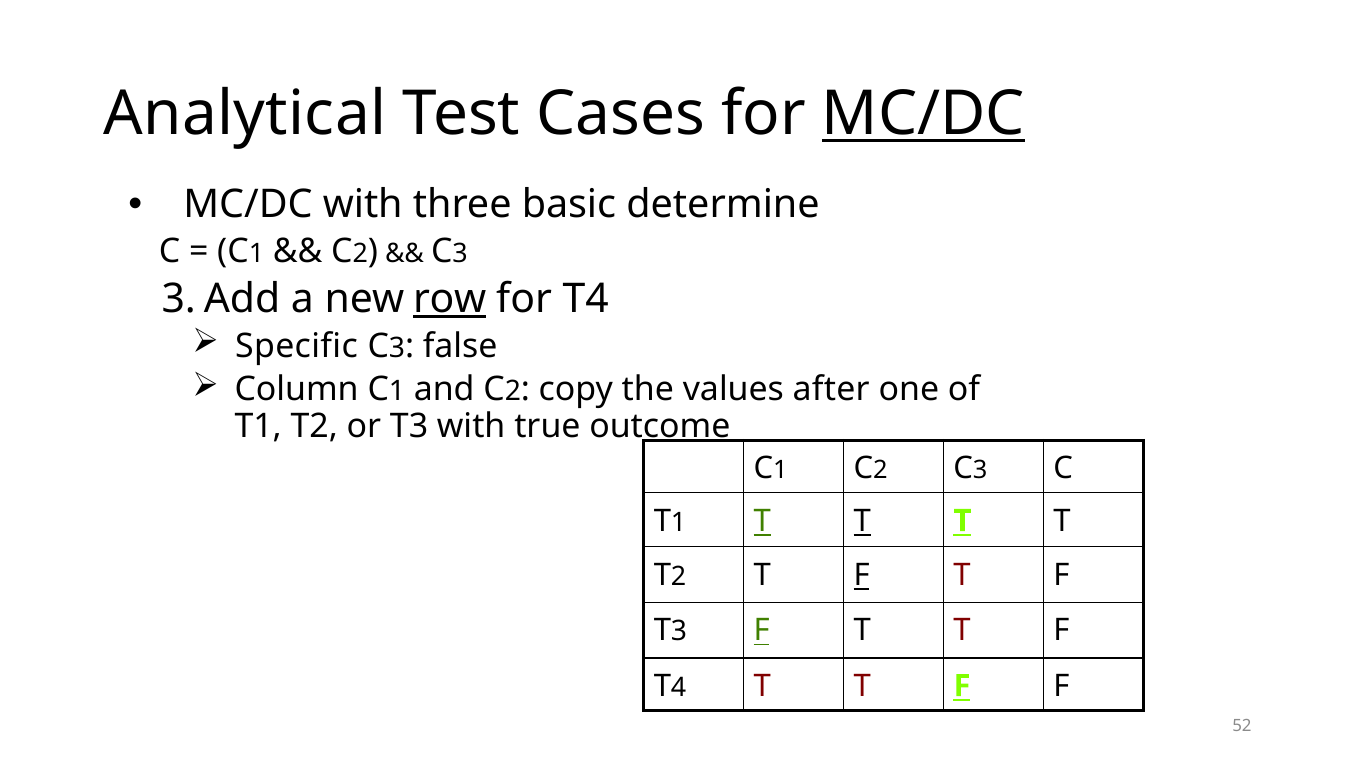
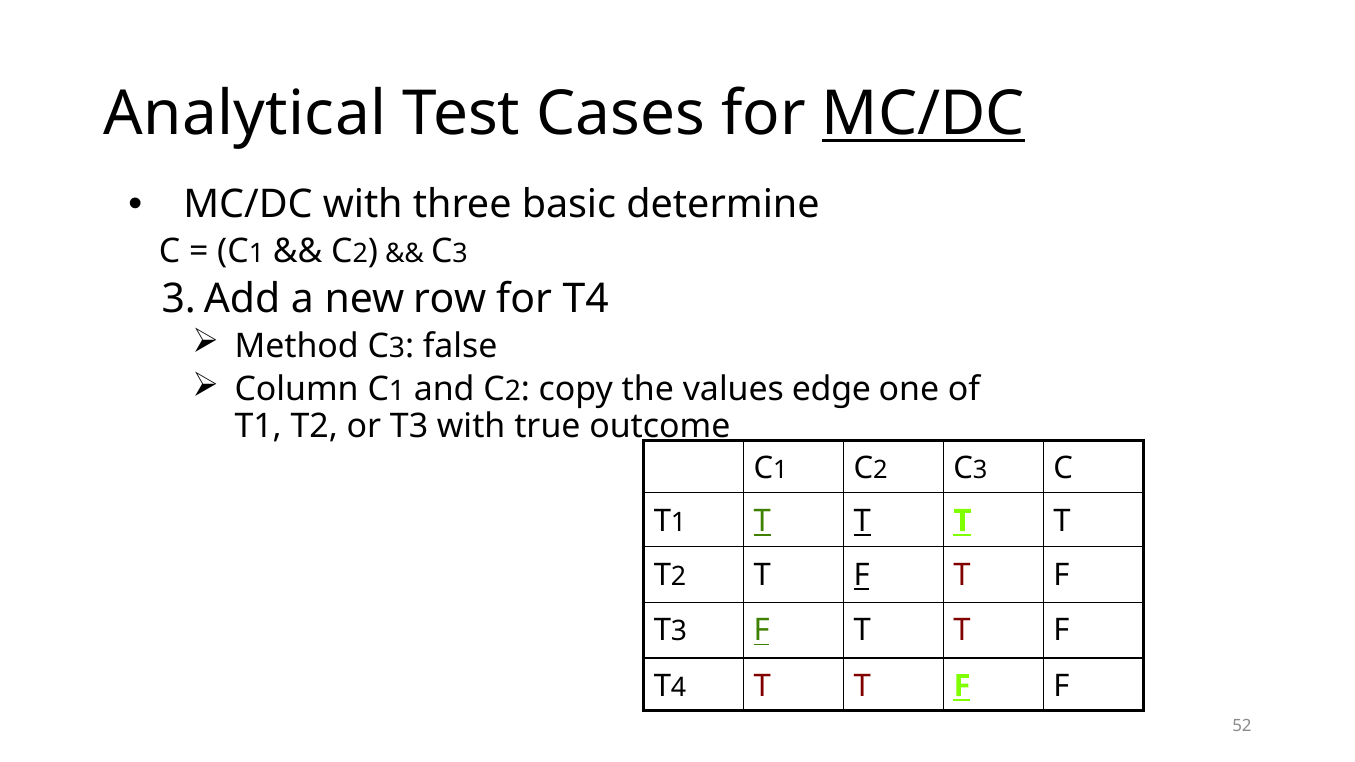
row underline: present -> none
Specific: Specific -> Method
after: after -> edge
